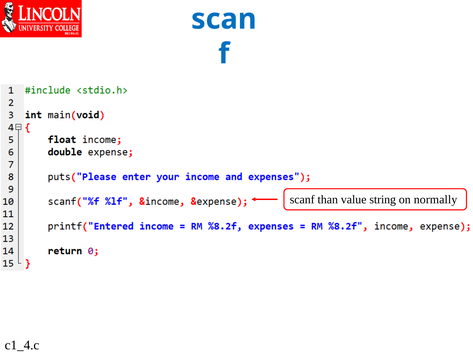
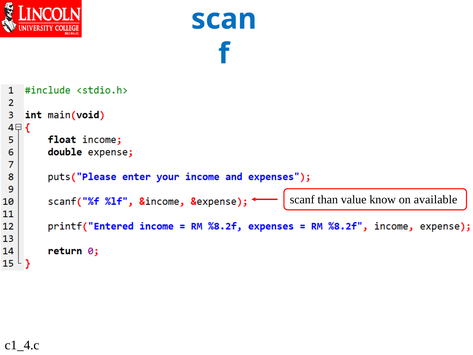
string: string -> know
normally: normally -> available
